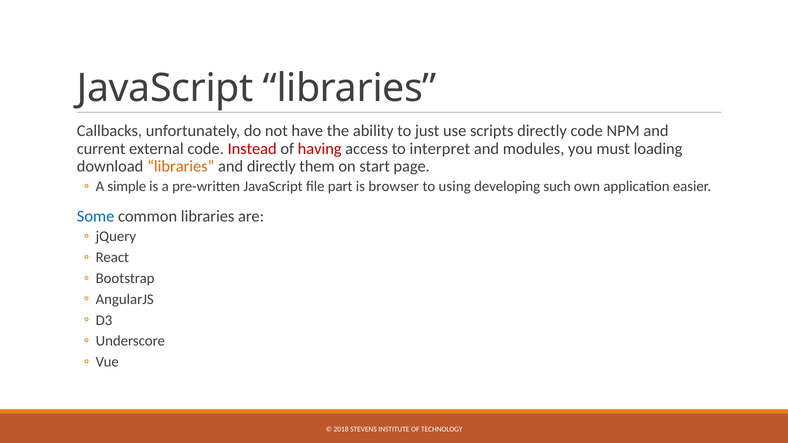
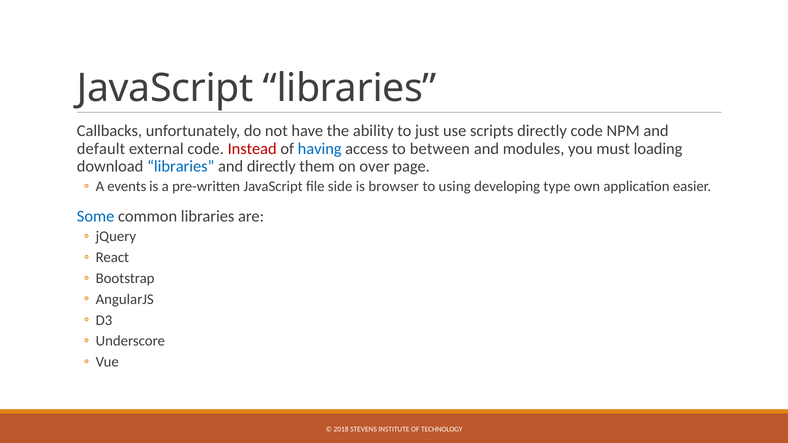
current: current -> default
having colour: red -> blue
interpret: interpret -> between
libraries at (181, 166) colour: orange -> blue
start: start -> over
simple: simple -> events
part: part -> side
such: such -> type
